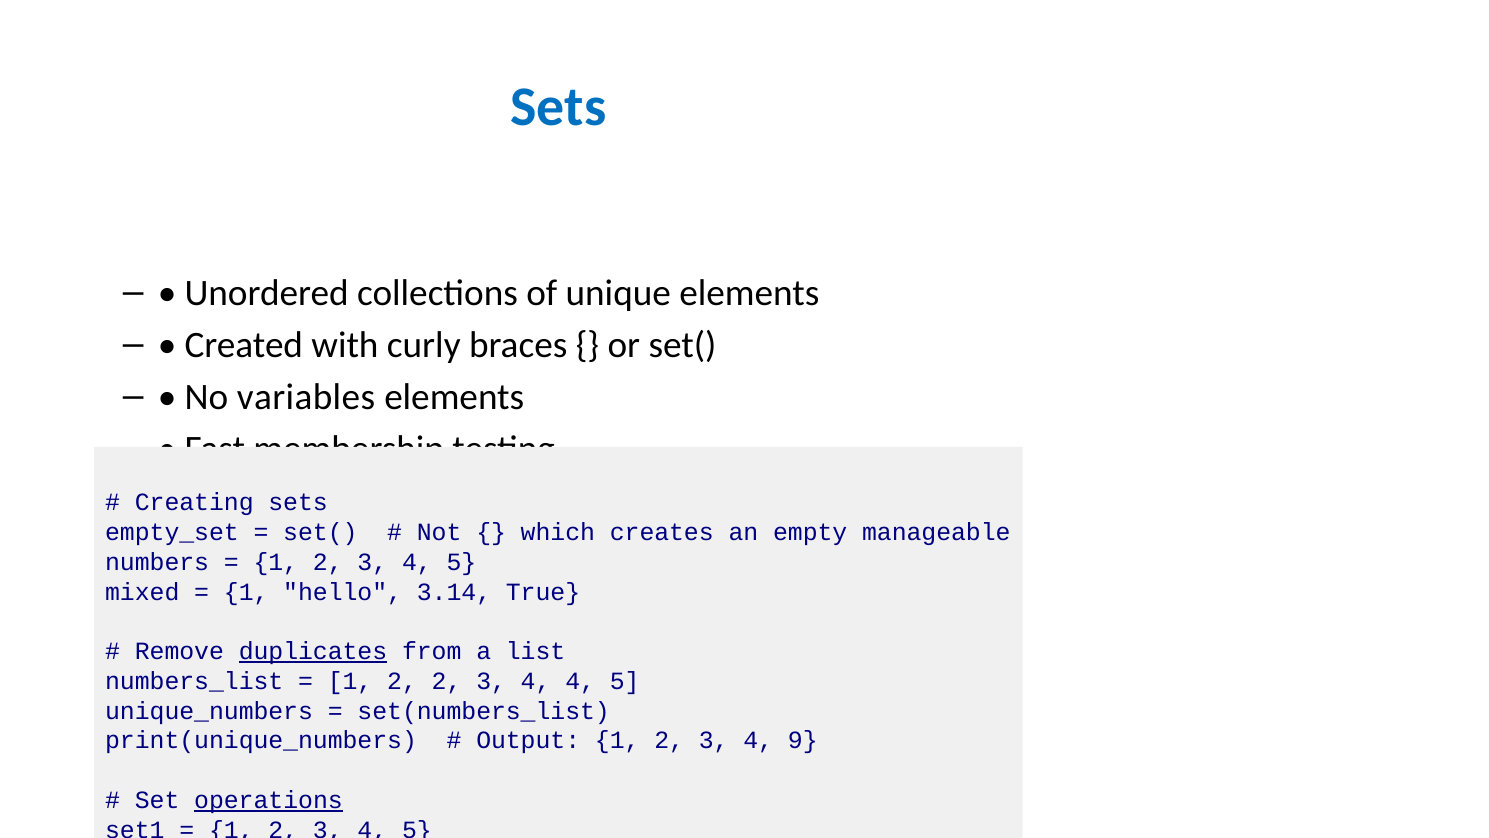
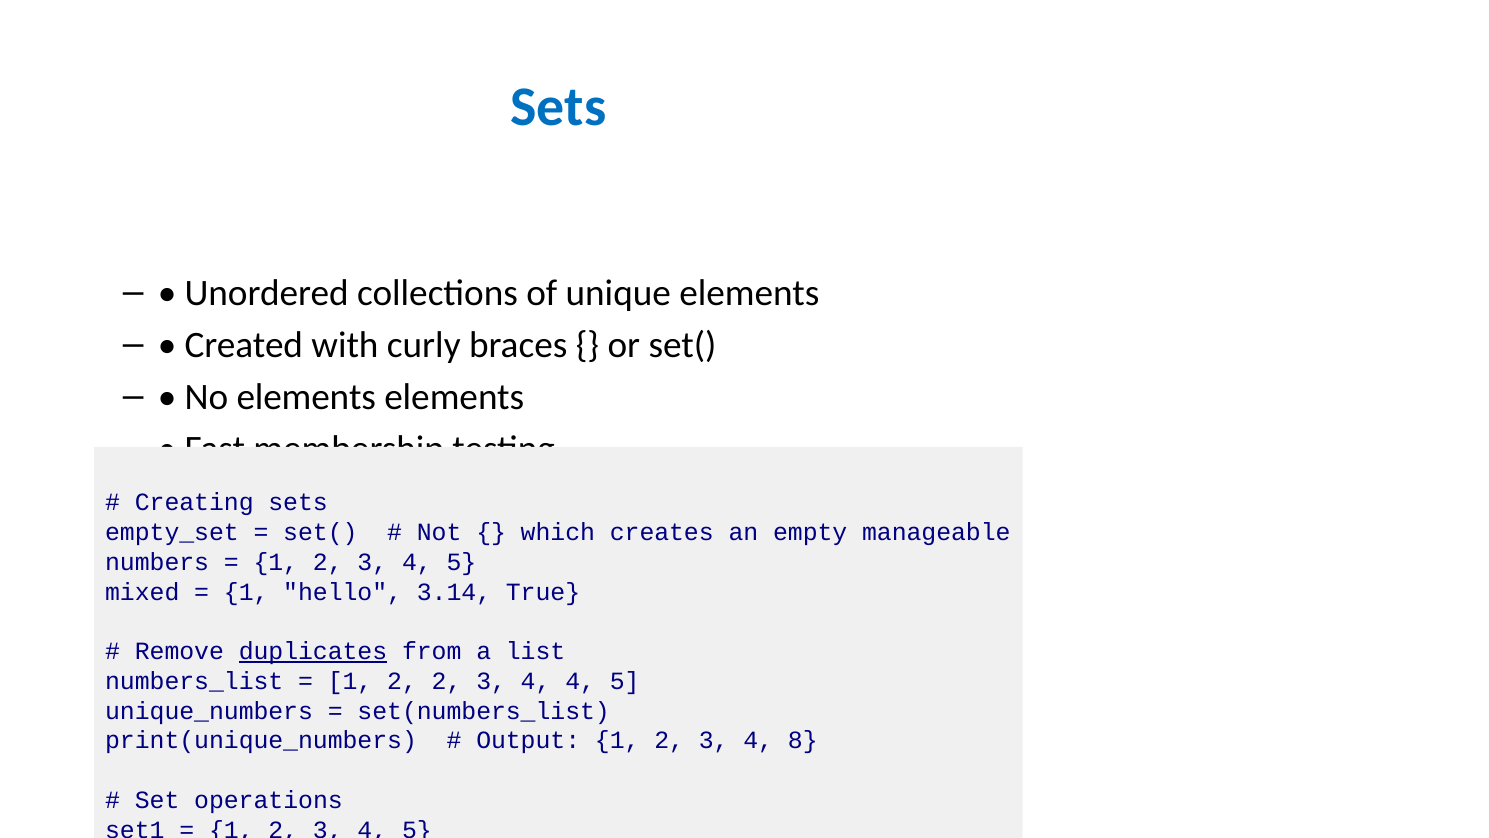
No variables: variables -> elements
4 9: 9 -> 8
operations at (268, 800) underline: present -> none
